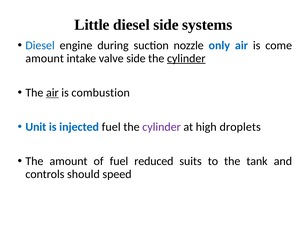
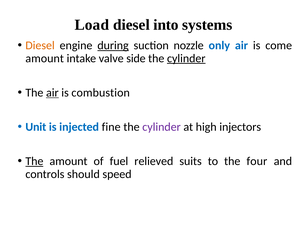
Little: Little -> Load
diesel side: side -> into
Diesel at (40, 45) colour: blue -> orange
during underline: none -> present
injected fuel: fuel -> fine
droplets: droplets -> injectors
The at (34, 161) underline: none -> present
reduced: reduced -> relieved
tank: tank -> four
